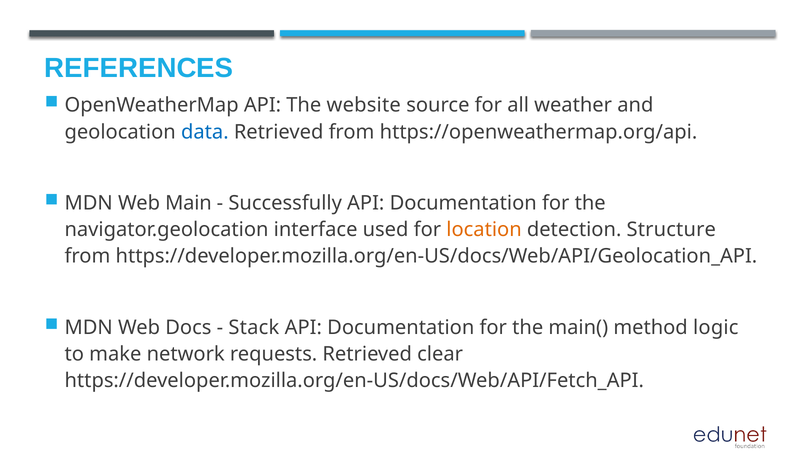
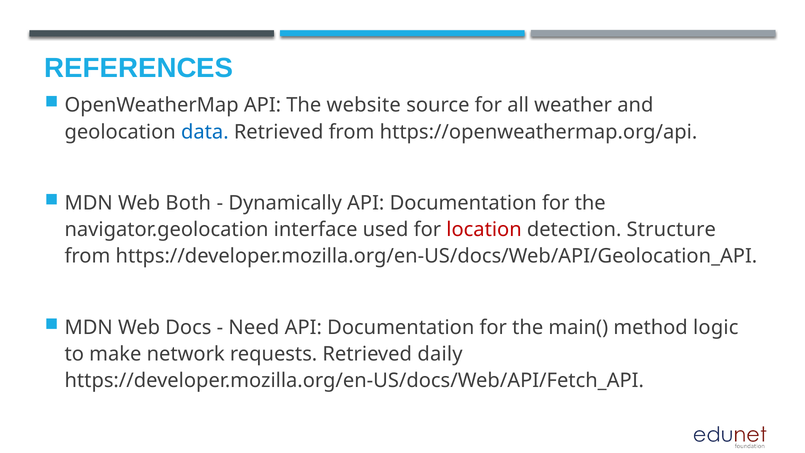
Main: Main -> Both
Successfully: Successfully -> Dynamically
location colour: orange -> red
Stack: Stack -> Need
clear: clear -> daily
